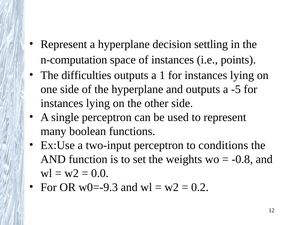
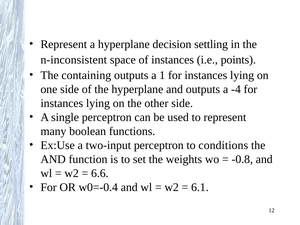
n-computation: n-computation -> n-inconsistent
difficulties: difficulties -> containing
-5: -5 -> -4
0.0: 0.0 -> 6.6
w0=-9.3: w0=-9.3 -> w0=-0.4
0.2: 0.2 -> 6.1
